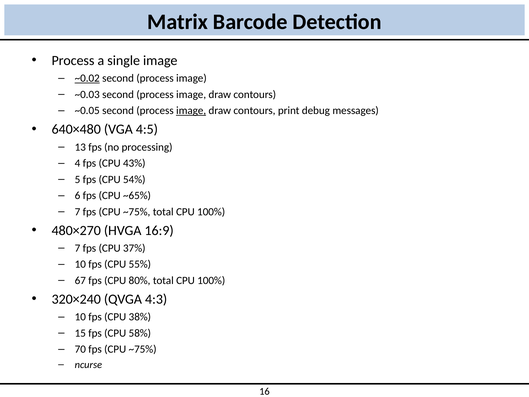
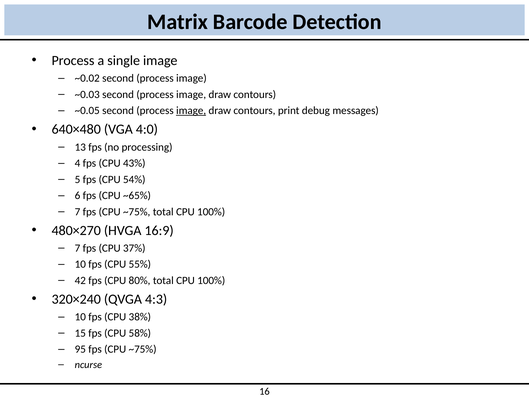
~0.02 underline: present -> none
4:5: 4:5 -> 4:0
67: 67 -> 42
70: 70 -> 95
